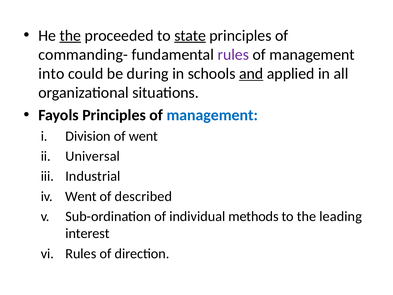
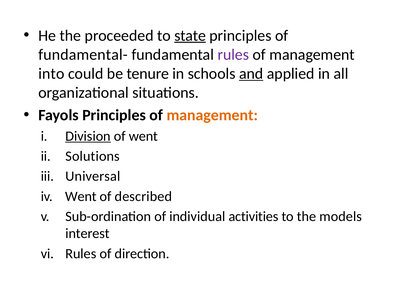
the at (70, 36) underline: present -> none
commanding-: commanding- -> fundamental-
during: during -> tenure
management at (212, 115) colour: blue -> orange
Division underline: none -> present
Universal: Universal -> Solutions
Industrial: Industrial -> Universal
methods: methods -> activities
leading: leading -> models
